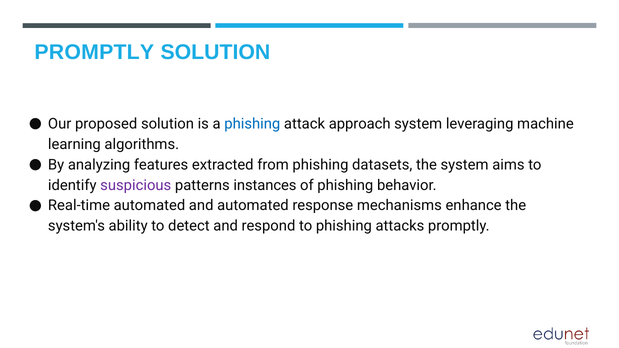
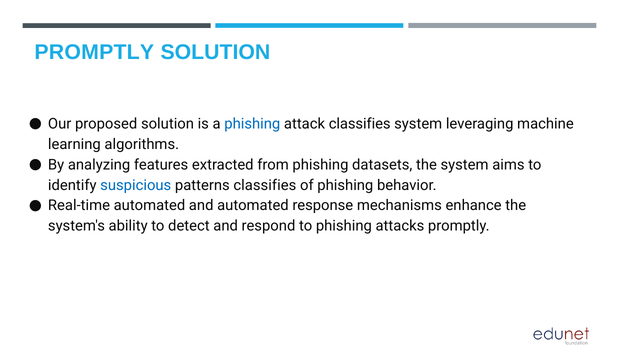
attack approach: approach -> classifies
suspicious colour: purple -> blue
patterns instances: instances -> classifies
